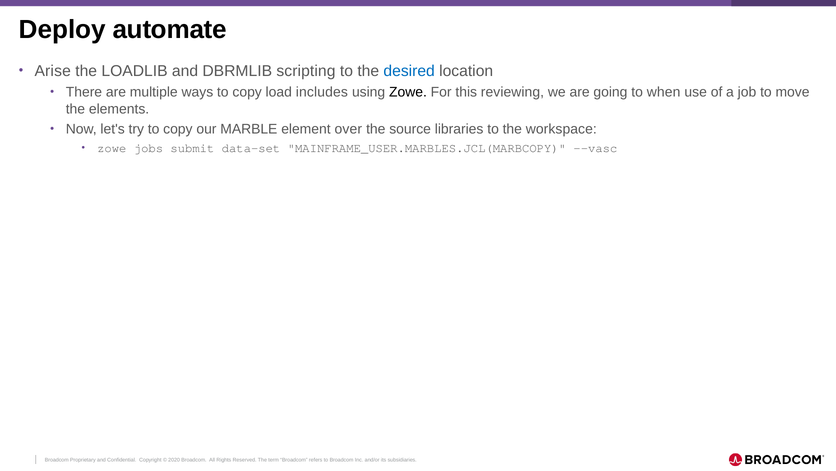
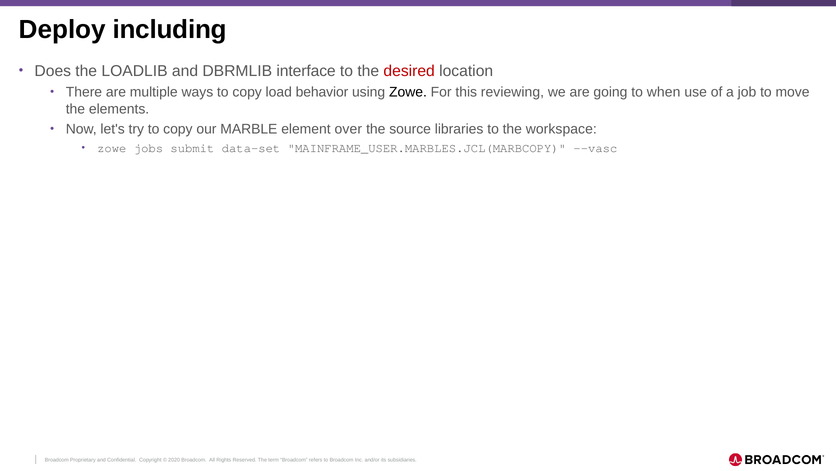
automate: automate -> including
Arise: Arise -> Does
scripting: scripting -> interface
desired colour: blue -> red
includes: includes -> behavior
